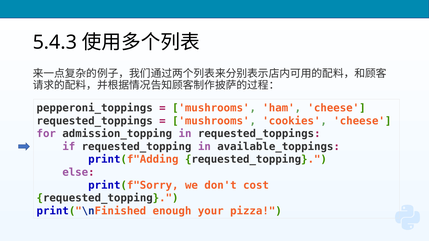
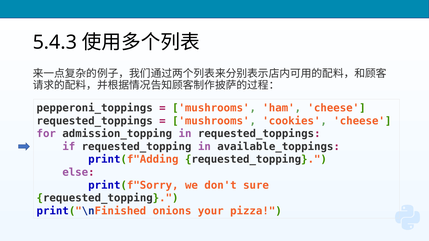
cost: cost -> sure
enough: enough -> onions
